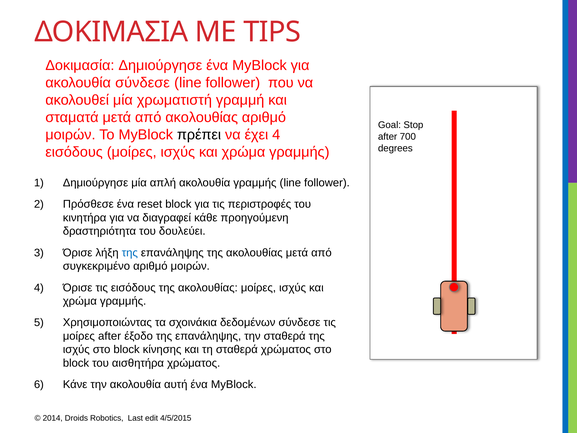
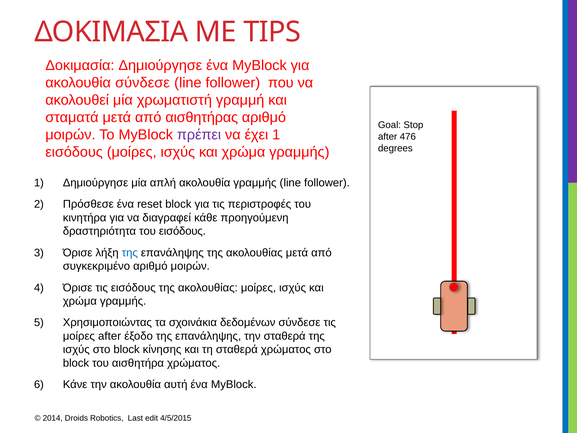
από ακολουθίας: ακολουθίας -> αισθητήρας
πρέπει colour: black -> purple
έχει 4: 4 -> 1
700: 700 -> 476
του δουλεύει: δουλεύει -> εισόδους
